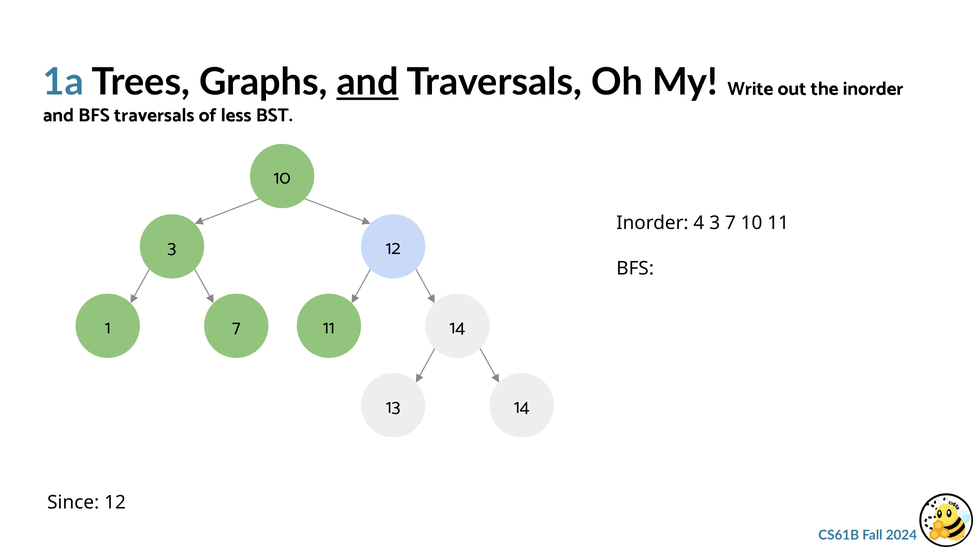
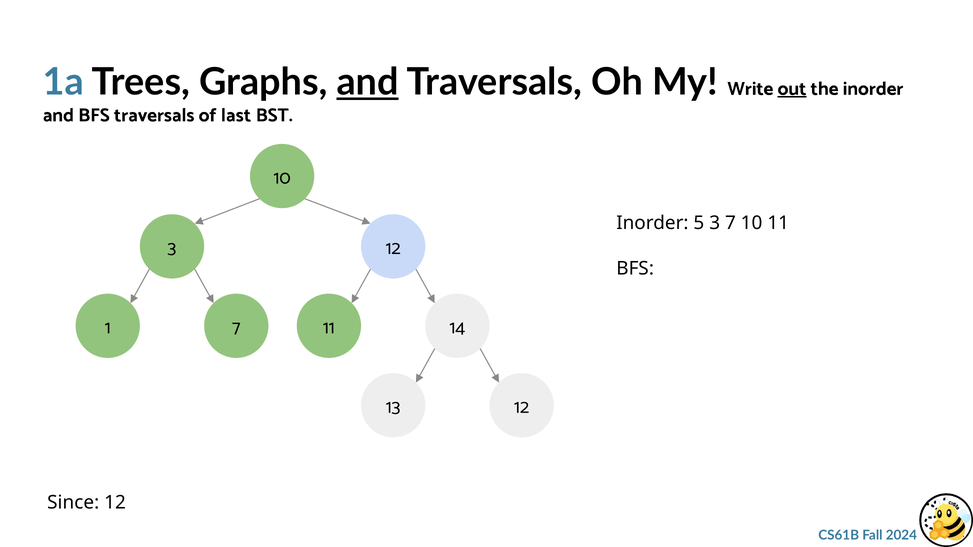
out underline: none -> present
less: less -> last
4: 4 -> 5
13 14: 14 -> 12
